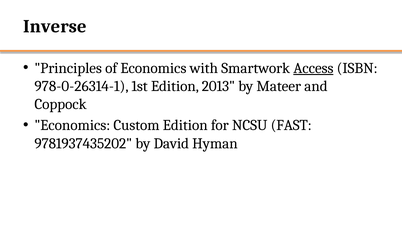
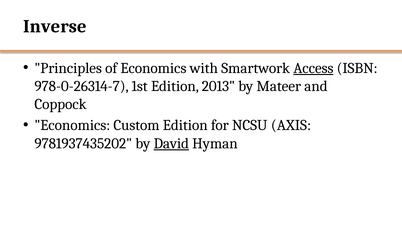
978-0-26314-1: 978-0-26314-1 -> 978-0-26314-7
FAST: FAST -> AXIS
David underline: none -> present
